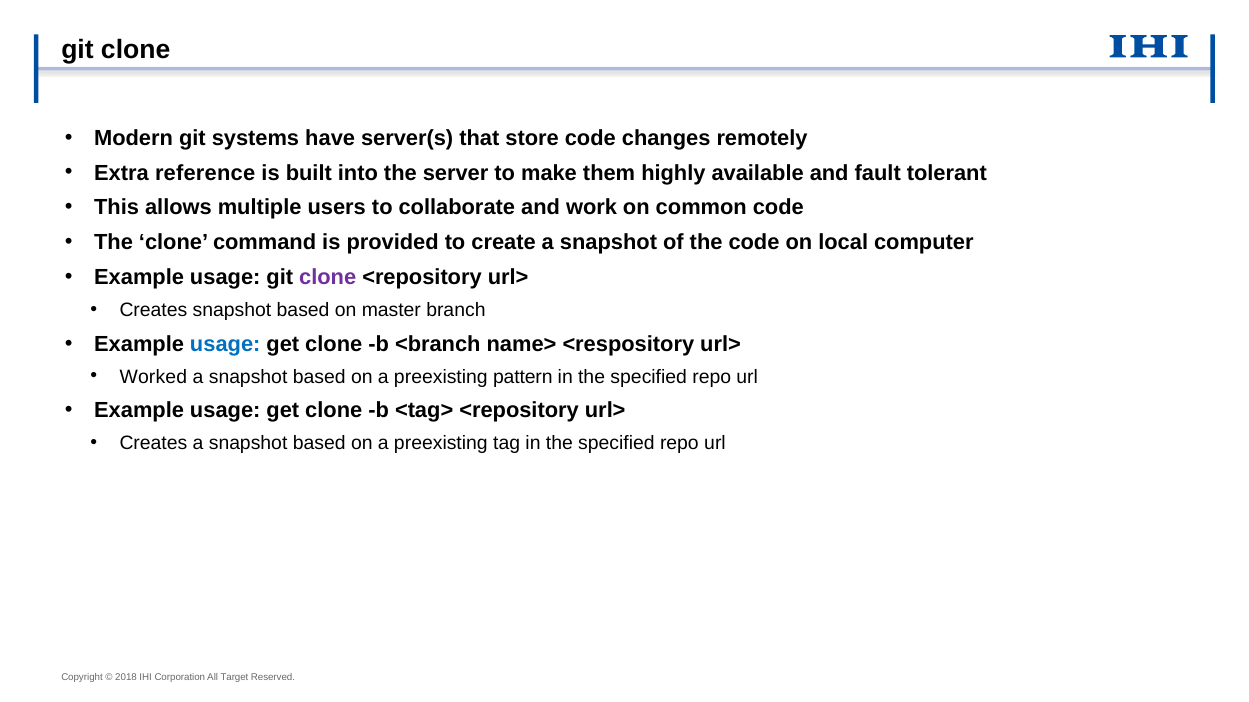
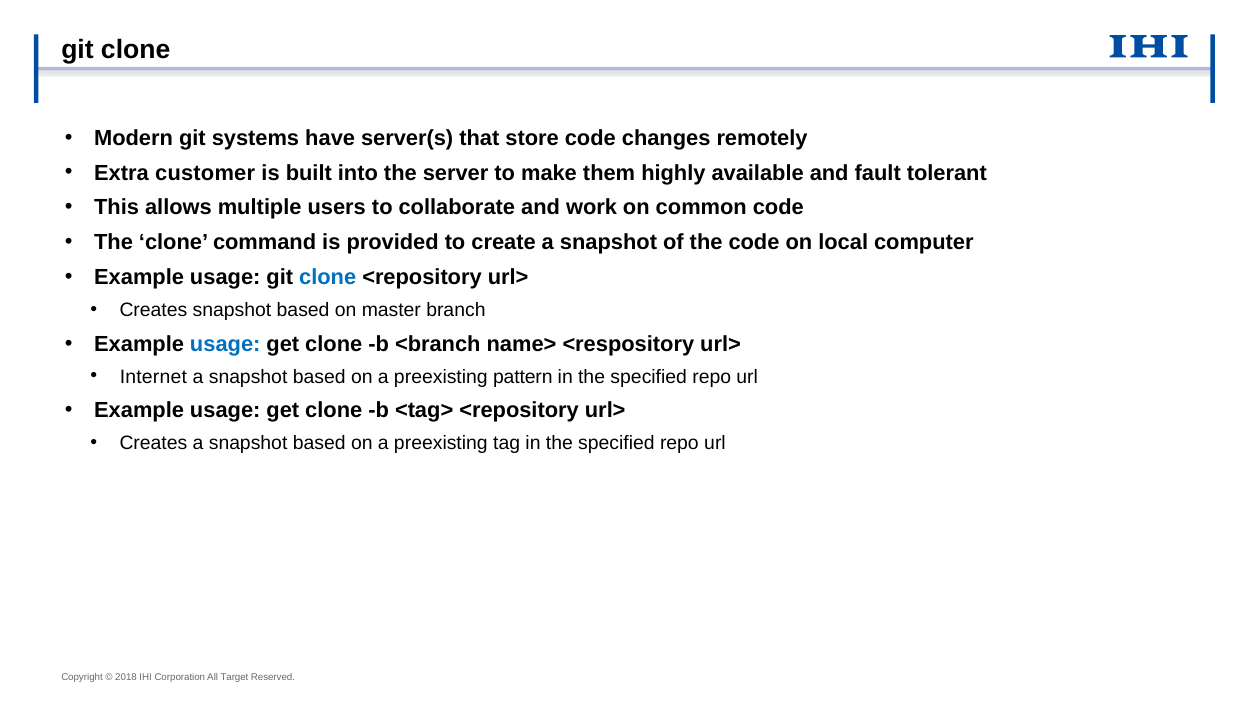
reference: reference -> customer
clone at (328, 278) colour: purple -> blue
Worked: Worked -> Internet
